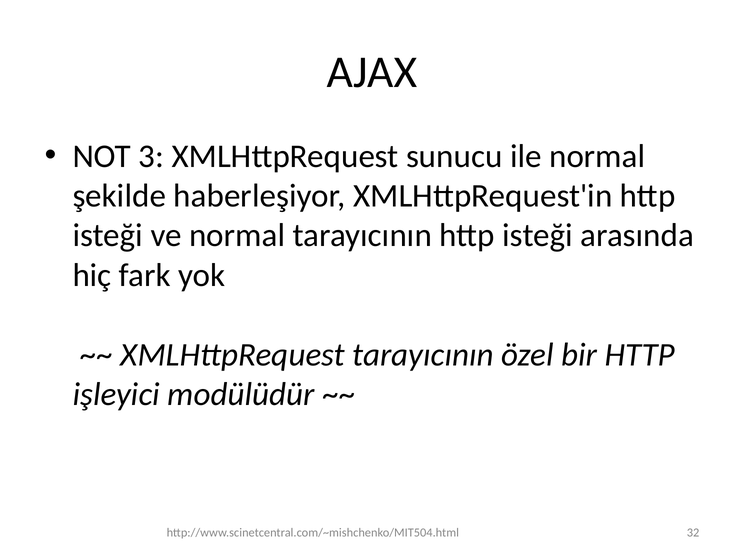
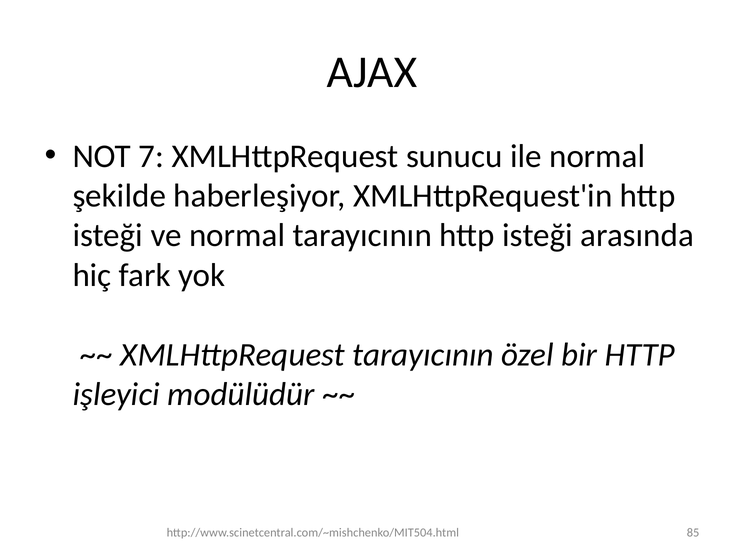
3: 3 -> 7
32: 32 -> 85
